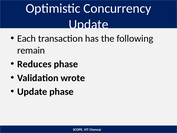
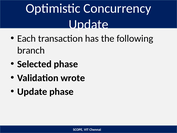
remain: remain -> branch
Reduces: Reduces -> Selected
